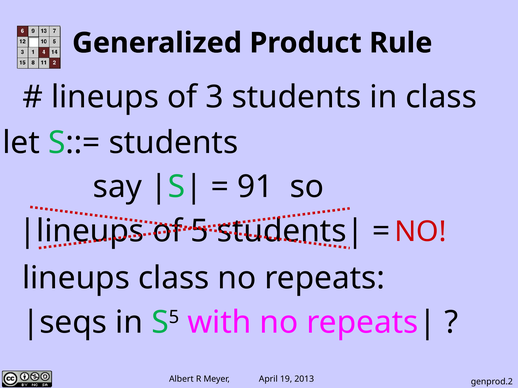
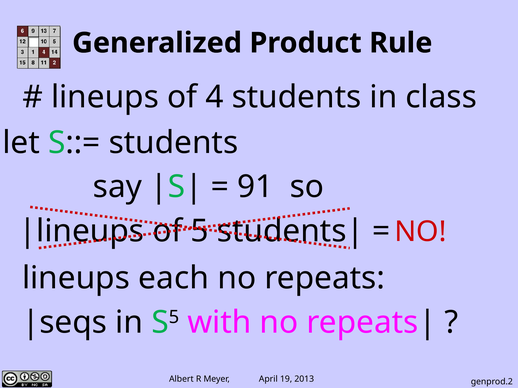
3: 3 -> 4
lineups class: class -> each
